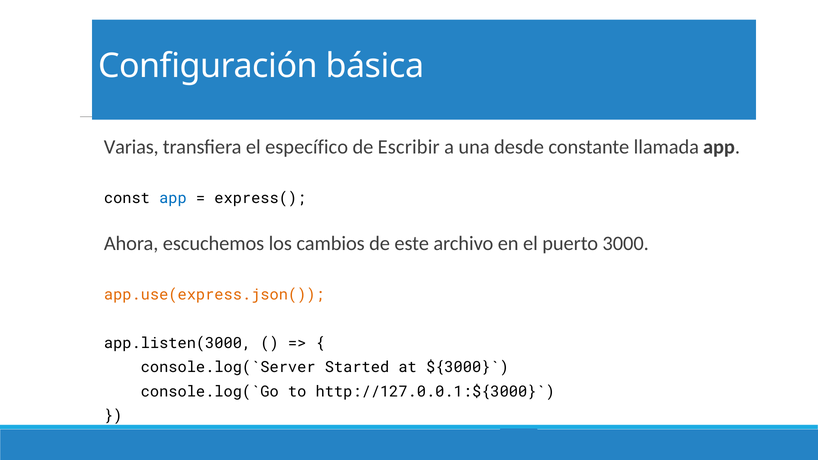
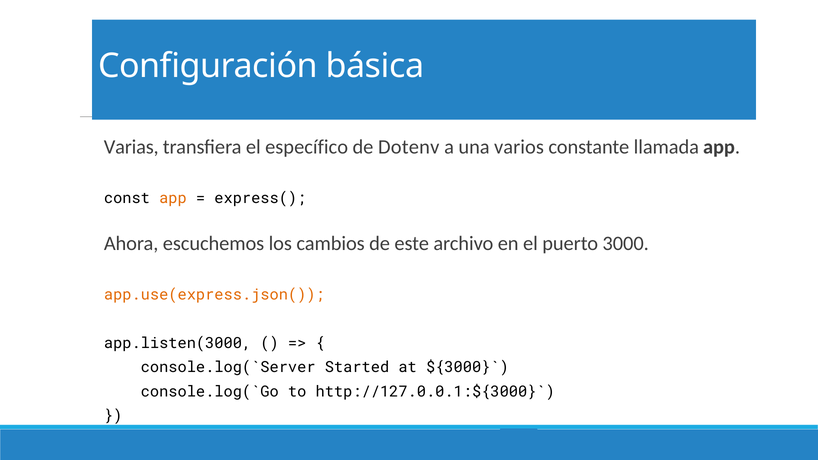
Escribir: Escribir -> Dotenv
desde: desde -> varios
app at (173, 198) colour: blue -> orange
